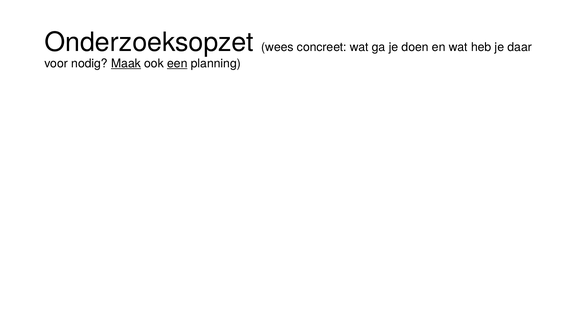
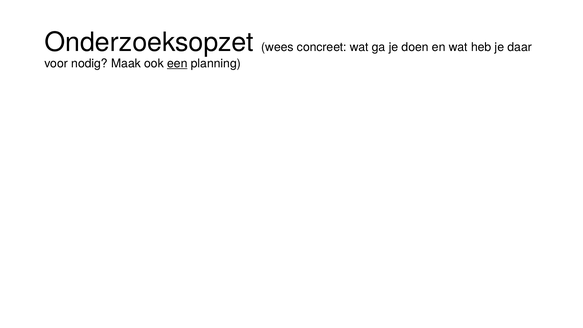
Maak underline: present -> none
